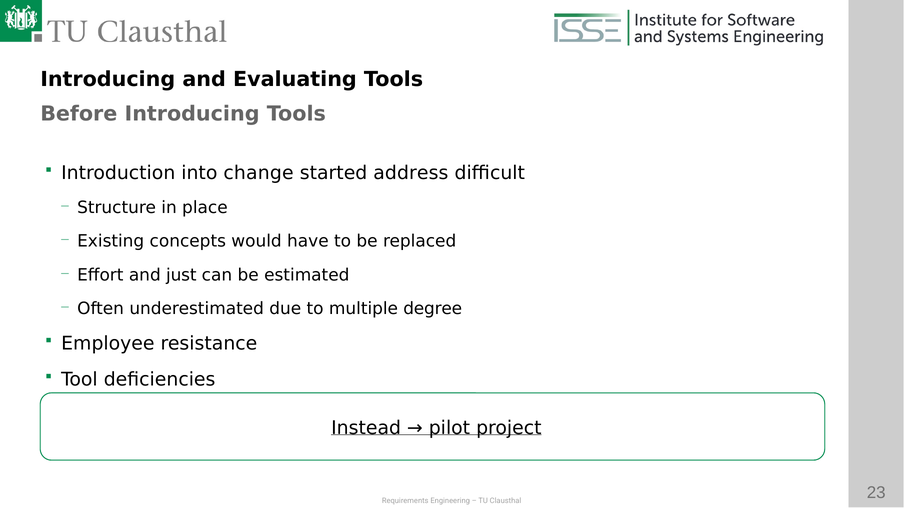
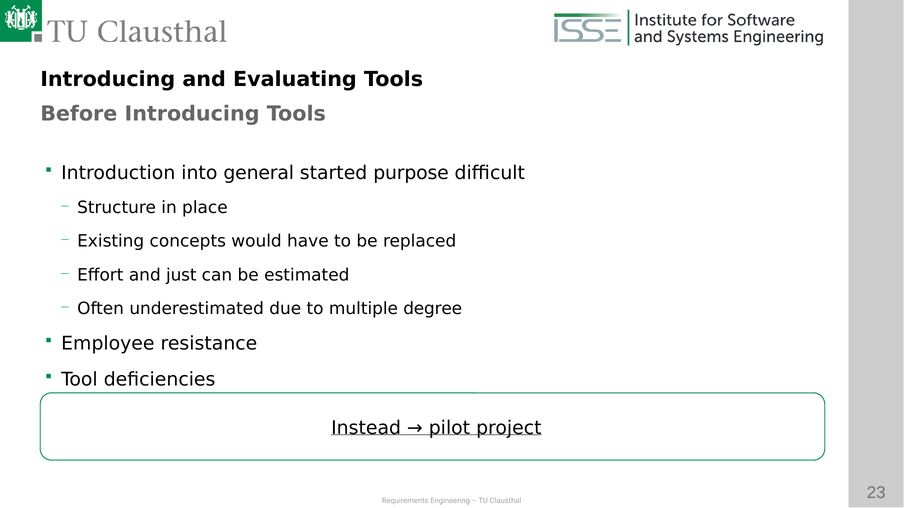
change: change -> general
address: address -> purpose
